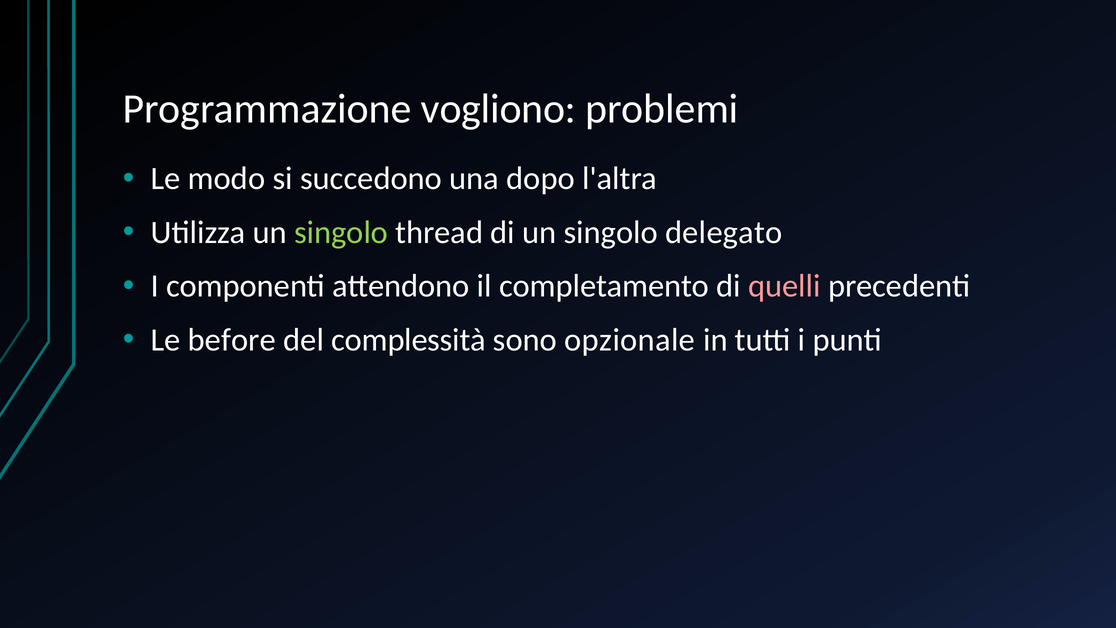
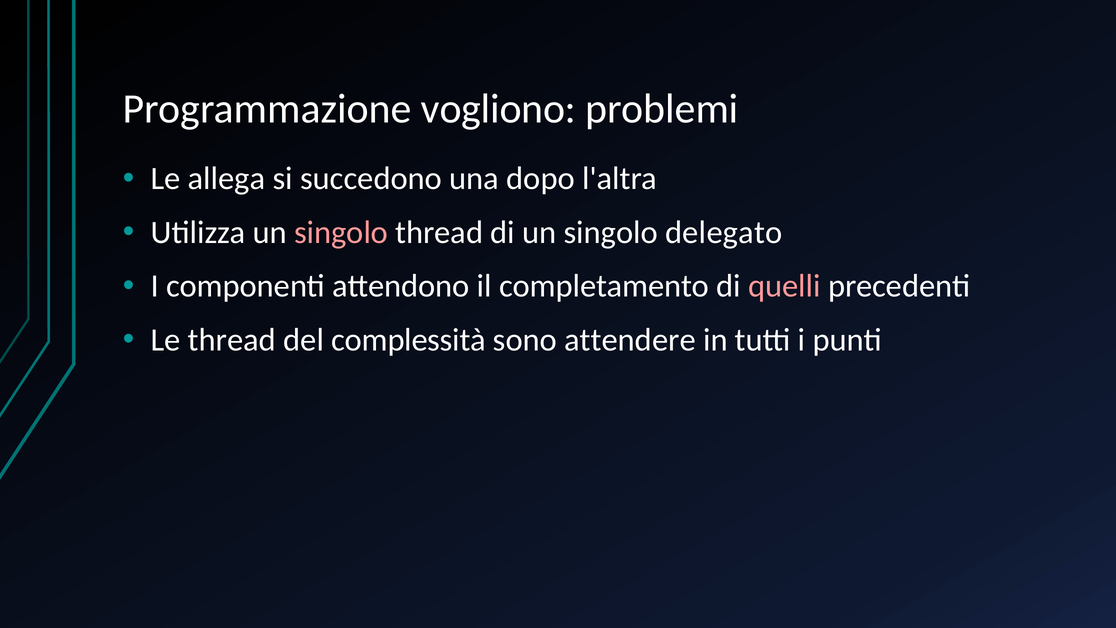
modo: modo -> allega
singolo at (341, 232) colour: light green -> pink
Le before: before -> thread
opzionale: opzionale -> attendere
